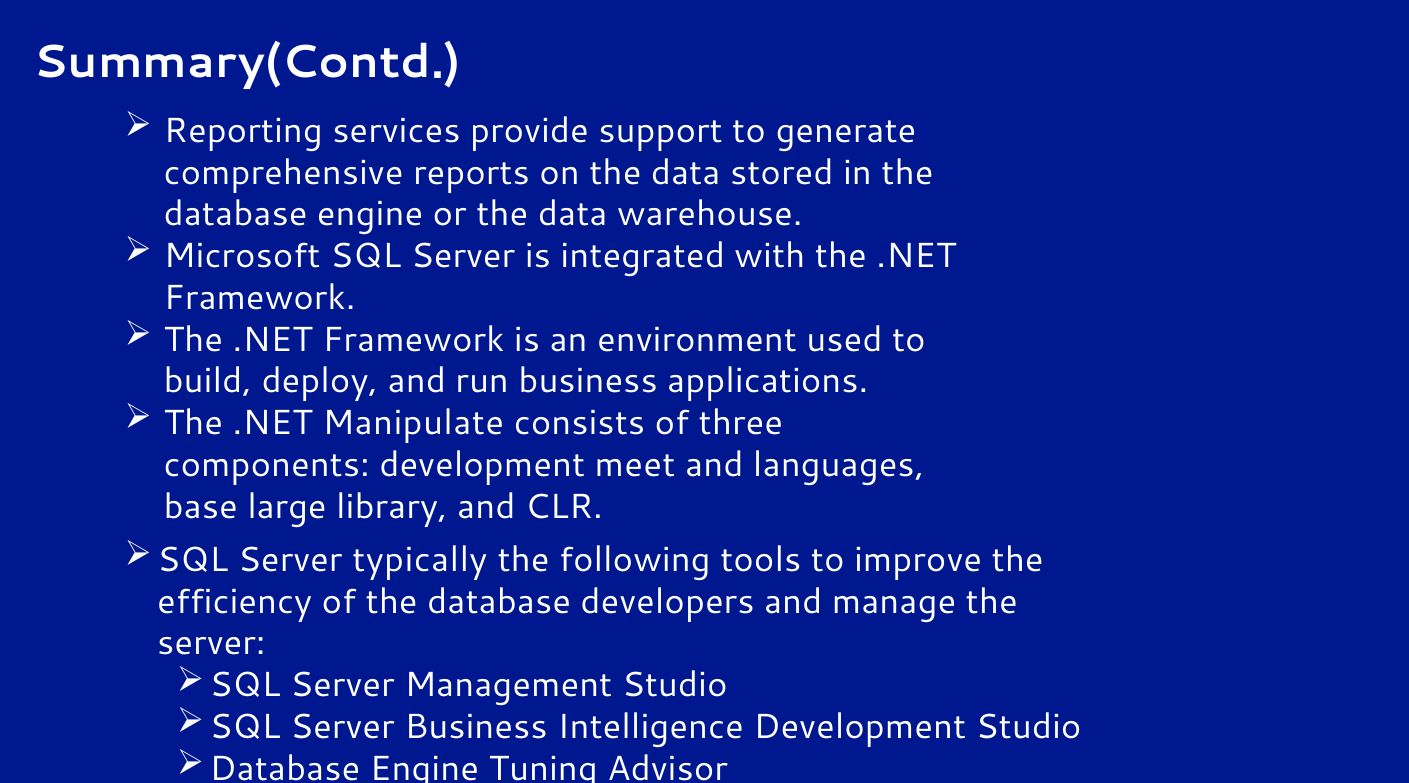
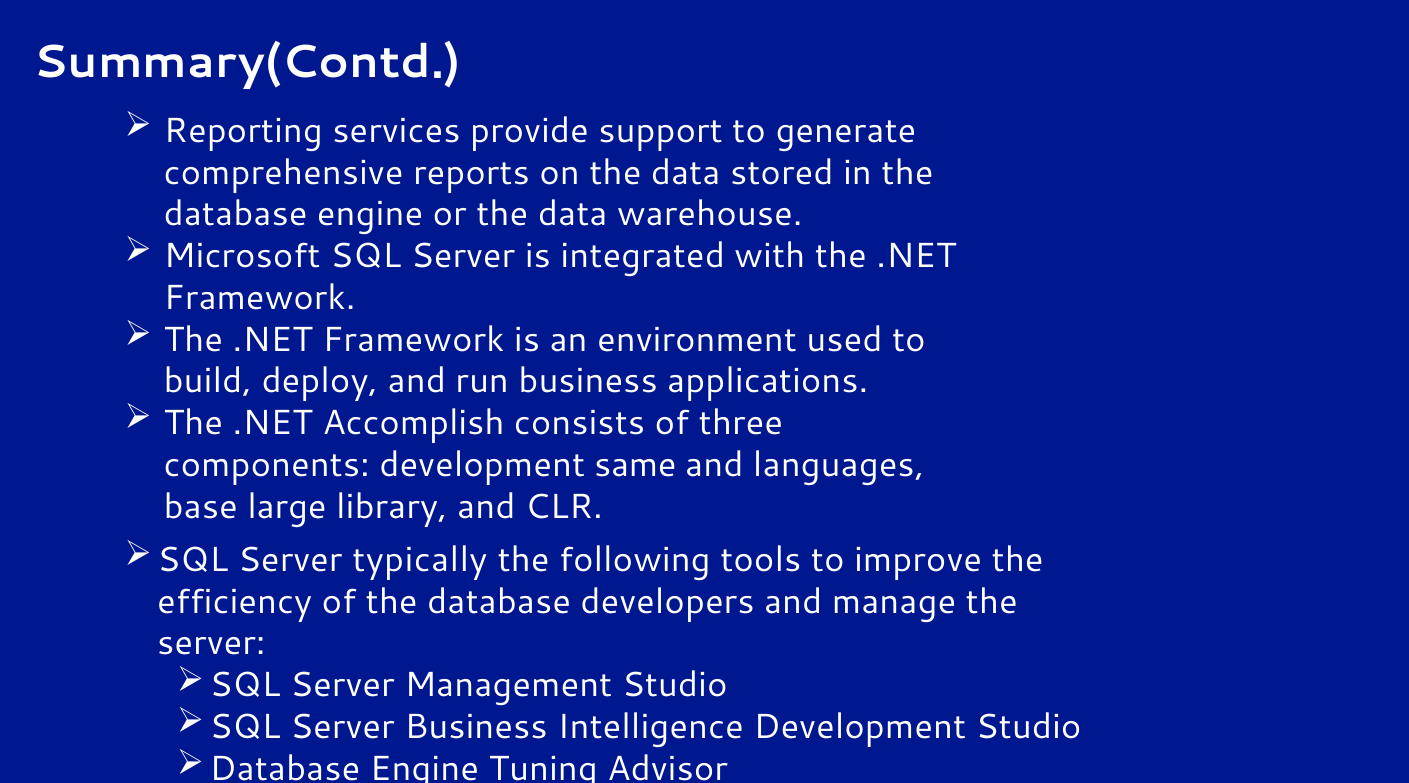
Manipulate: Manipulate -> Accomplish
meet: meet -> same
